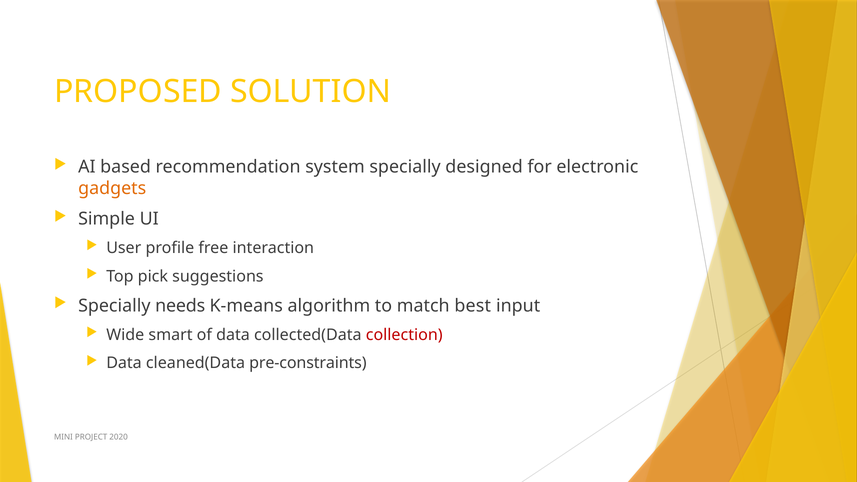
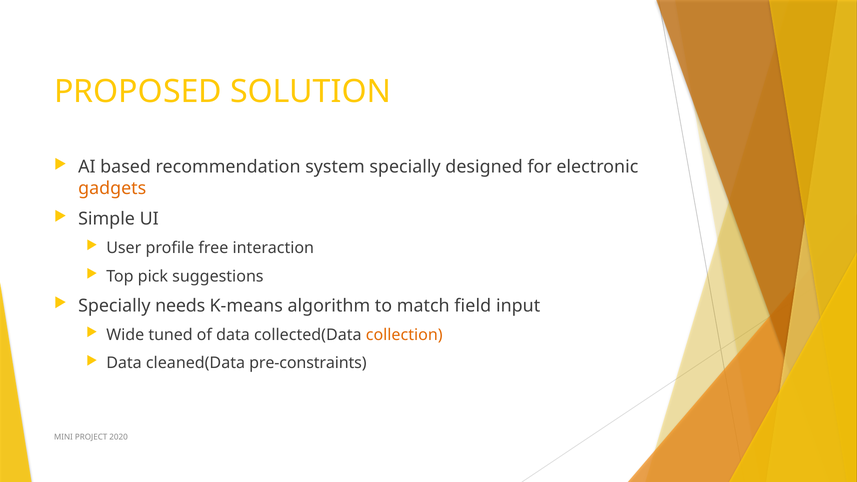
best: best -> field
smart: smart -> tuned
collection colour: red -> orange
